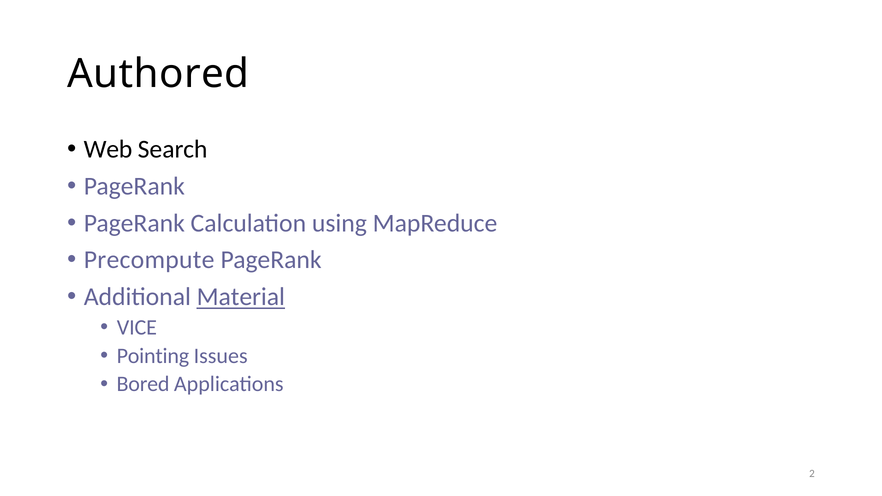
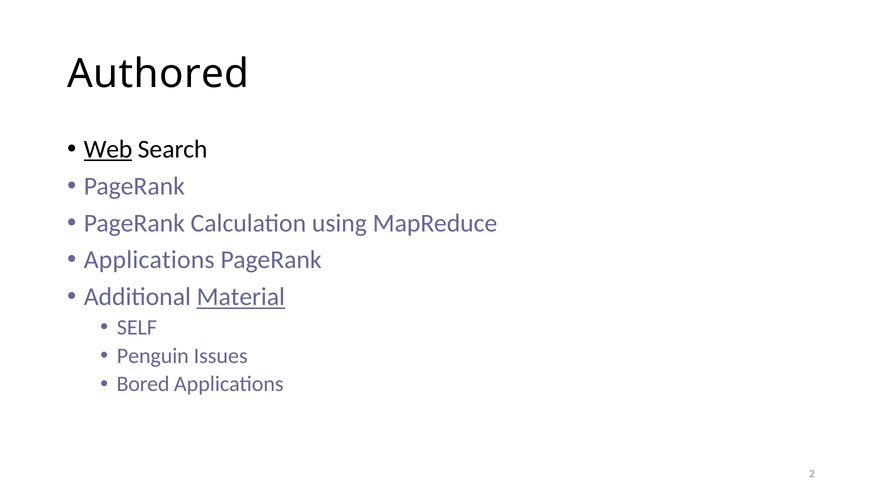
Web underline: none -> present
Precompute at (149, 260): Precompute -> Applications
VICE: VICE -> SELF
Pointing: Pointing -> Penguin
